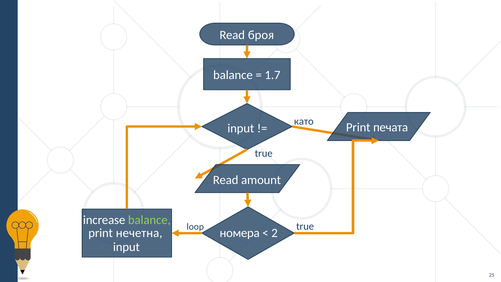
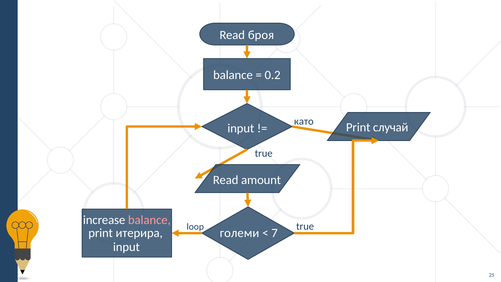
1.7: 1.7 -> 0.2
печата: печата -> случай
balance at (149, 220) colour: light green -> pink
нечетна: нечетна -> итерира
номера: номера -> големи
2: 2 -> 7
